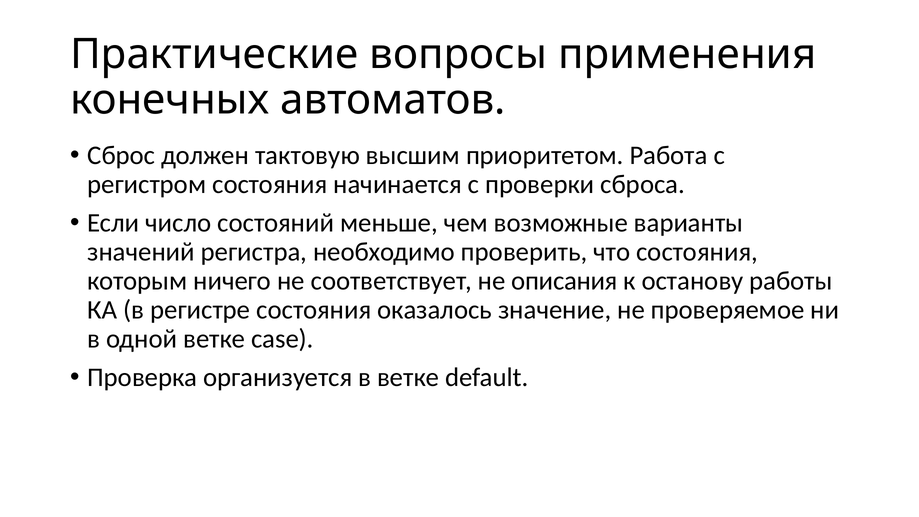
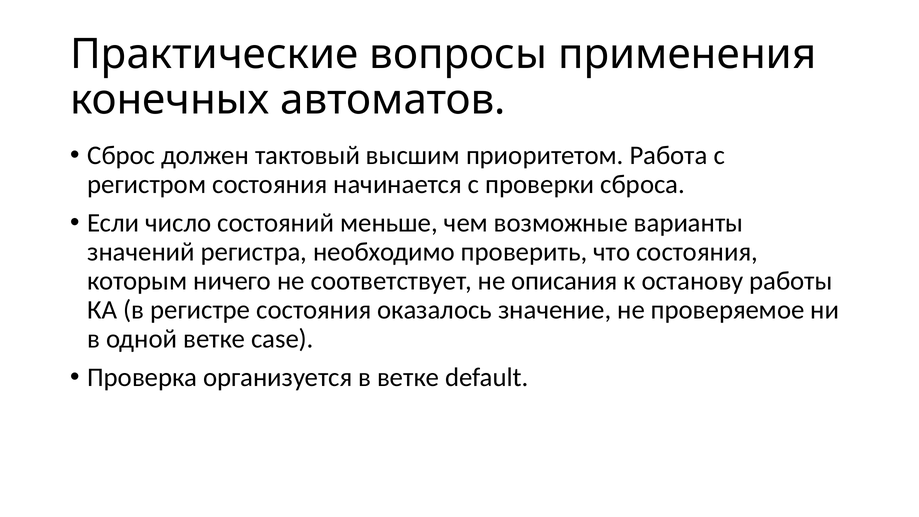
тактовую: тактовую -> тактовый
